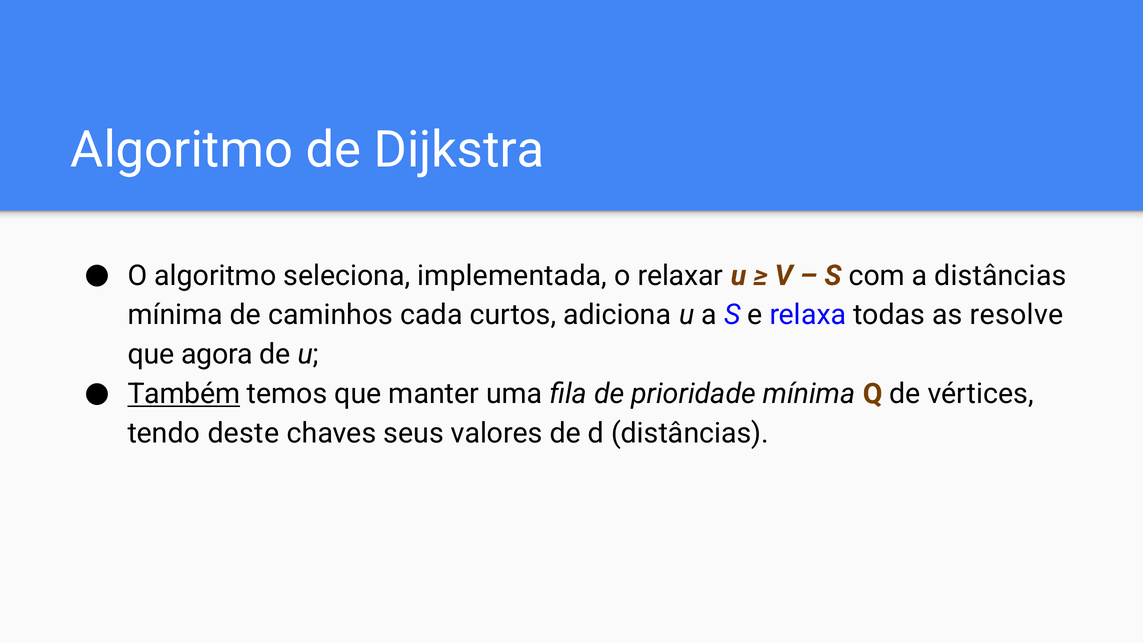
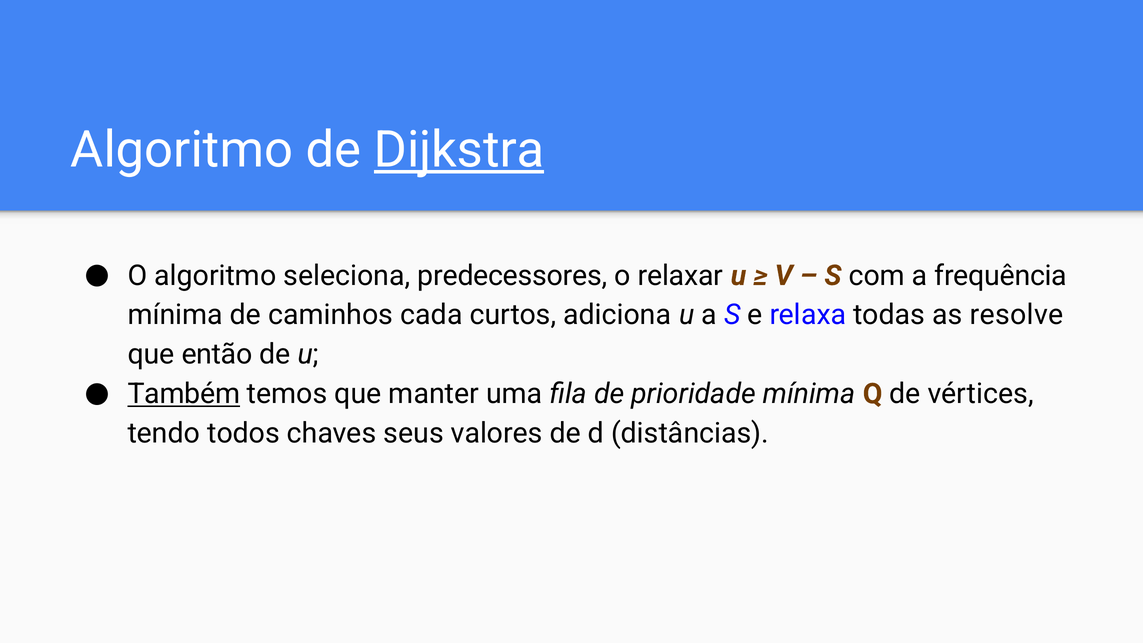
Dijkstra underline: none -> present
implementada: implementada -> predecessores
a distâncias: distâncias -> frequência
agora: agora -> então
deste: deste -> todos
